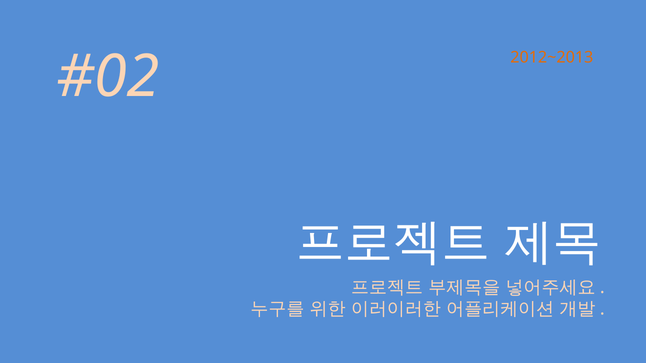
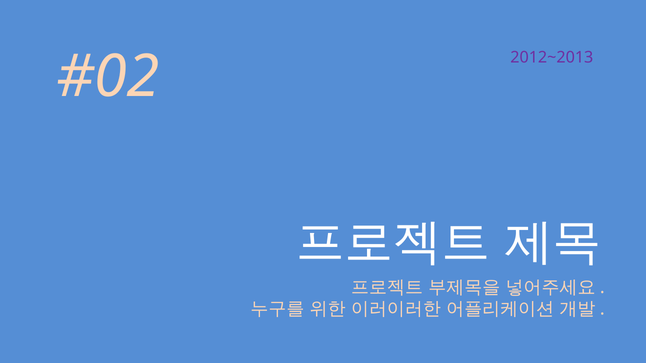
2012~2013 colour: orange -> purple
